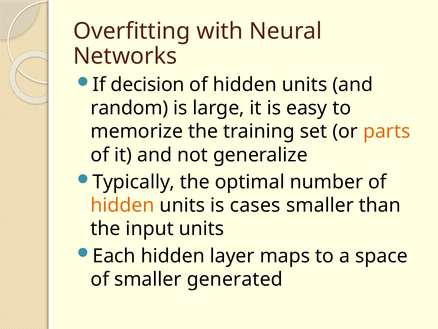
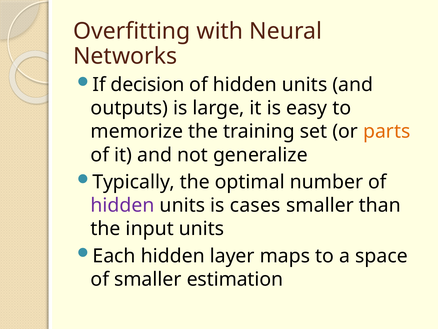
random: random -> outputs
hidden at (123, 205) colour: orange -> purple
generated: generated -> estimation
